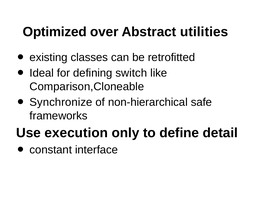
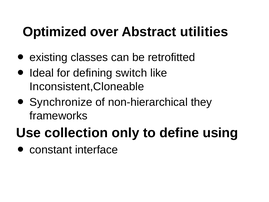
Comparison,Cloneable: Comparison,Cloneable -> Inconsistent,Cloneable
safe: safe -> they
execution: execution -> collection
detail: detail -> using
